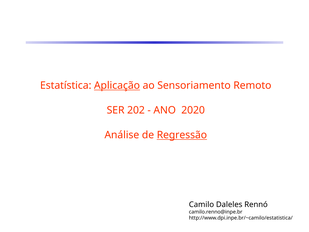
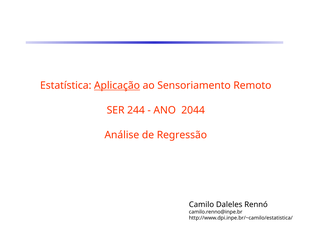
202: 202 -> 244
2020: 2020 -> 2044
Regressão underline: present -> none
